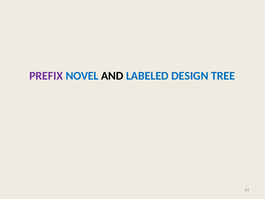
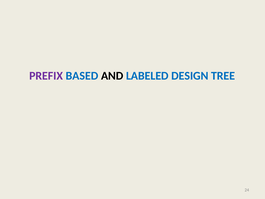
NOVEL: NOVEL -> BASED
